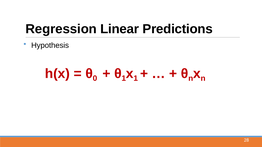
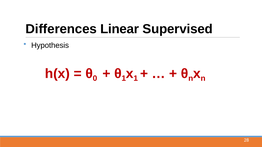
Regression: Regression -> Differences
Predictions: Predictions -> Supervised
